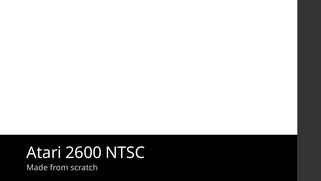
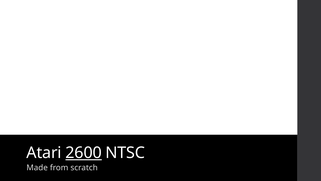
2600 underline: none -> present
